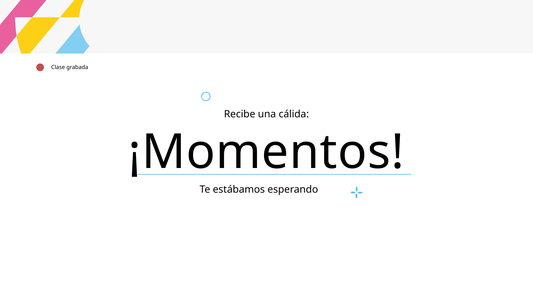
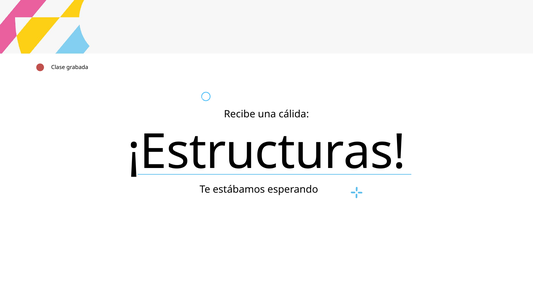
¡Momentos: ¡Momentos -> ¡Estructuras
